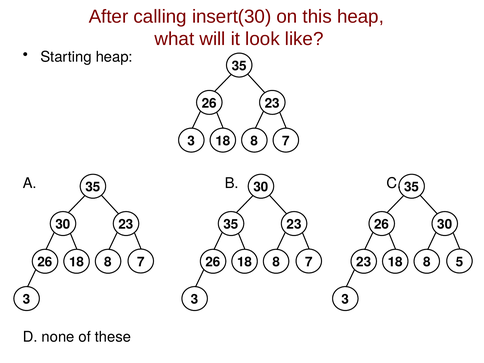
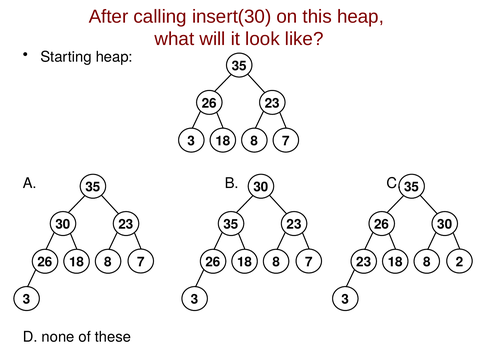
5: 5 -> 2
